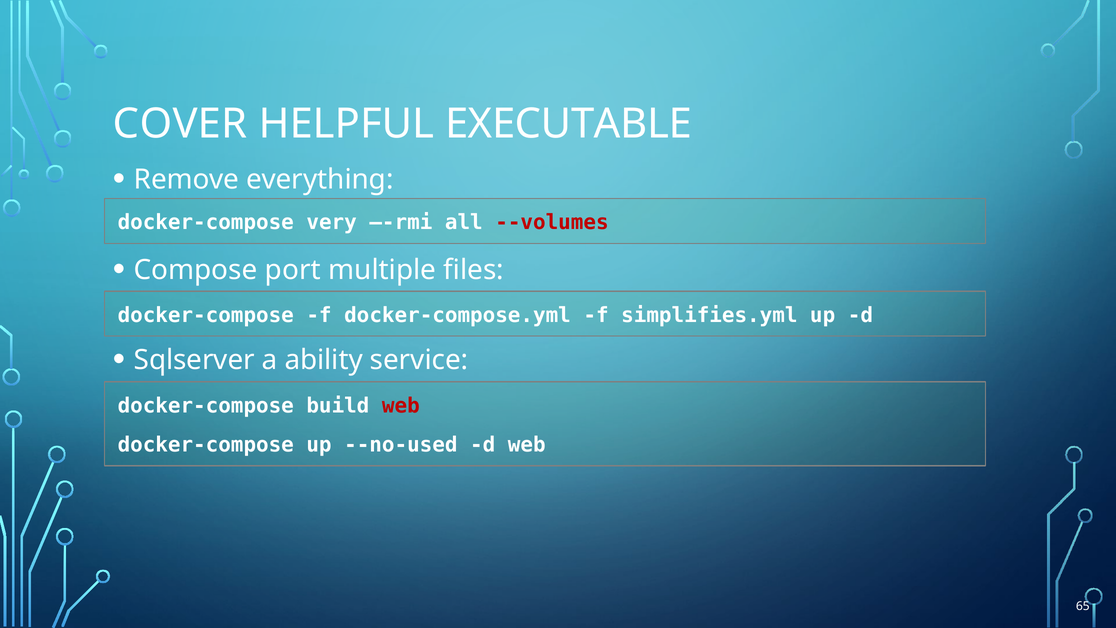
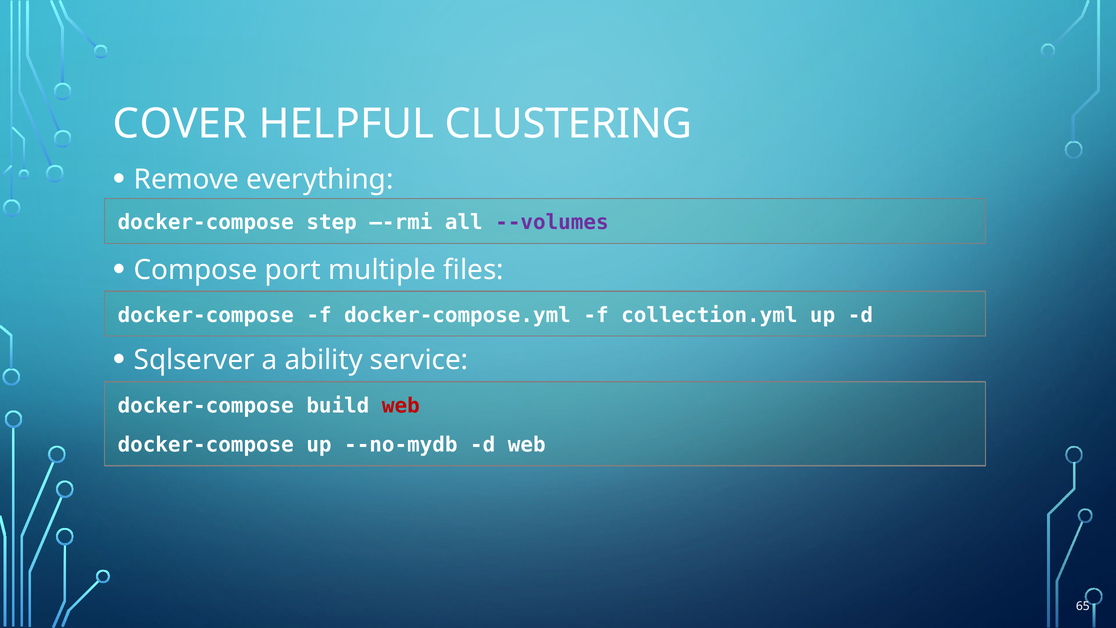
EXECUTABLE: EXECUTABLE -> CLUSTERING
very: very -> step
--volumes colour: red -> purple
simplifies.yml: simplifies.yml -> collection.yml
--no-used: --no-used -> --no-mydb
